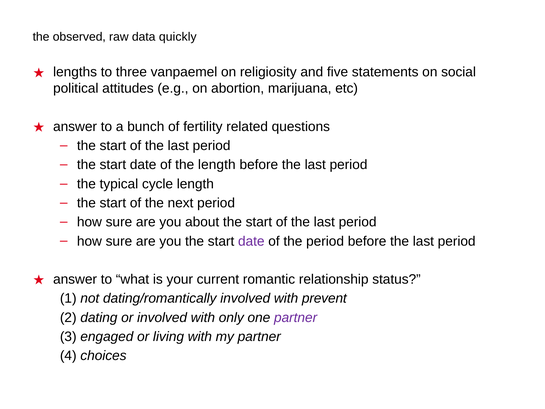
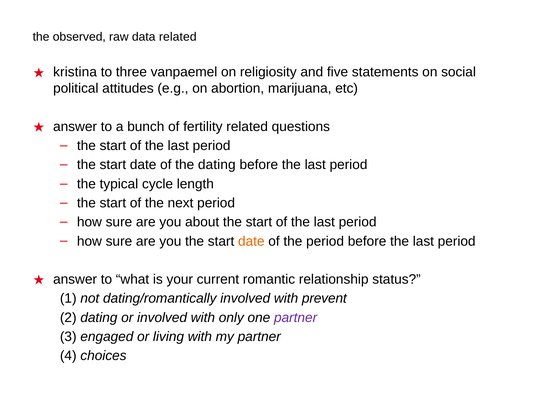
data quickly: quickly -> related
lengths: lengths -> kristina
the length: length -> dating
date at (251, 241) colour: purple -> orange
